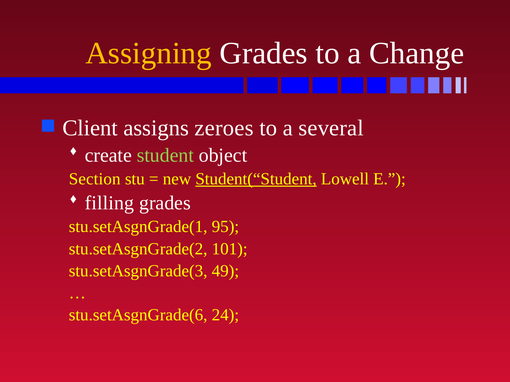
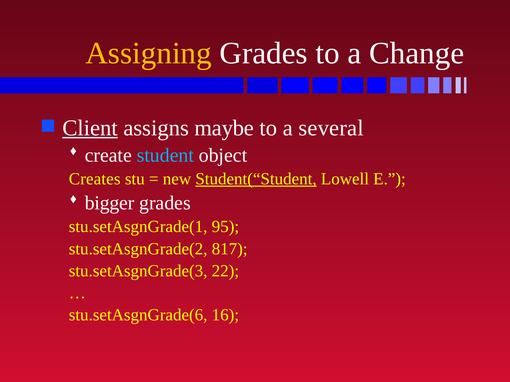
Client underline: none -> present
zeroes: zeroes -> maybe
student colour: light green -> light blue
Section: Section -> Creates
filling: filling -> bigger
101: 101 -> 817
49: 49 -> 22
24: 24 -> 16
